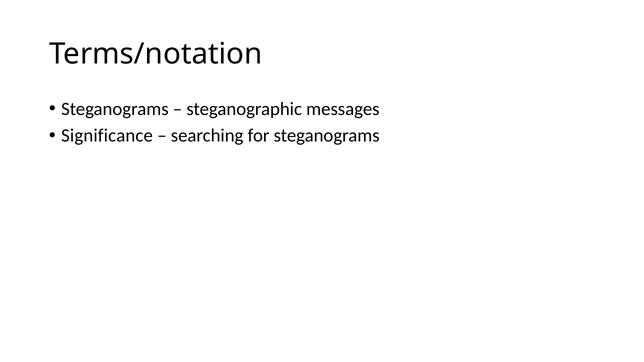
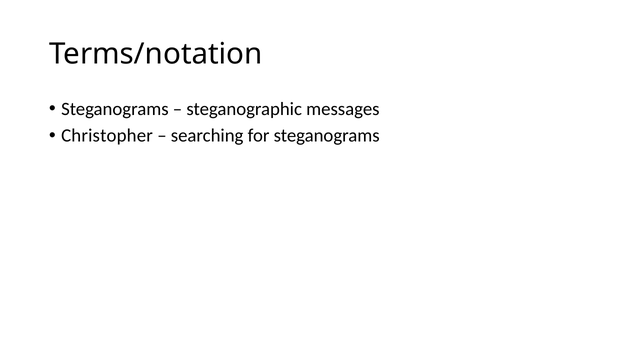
Significance: Significance -> Christopher
